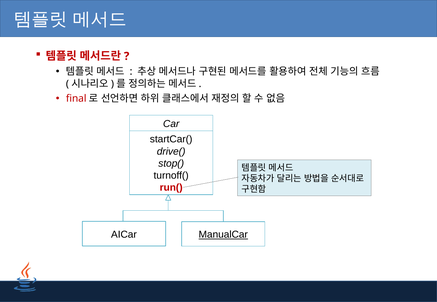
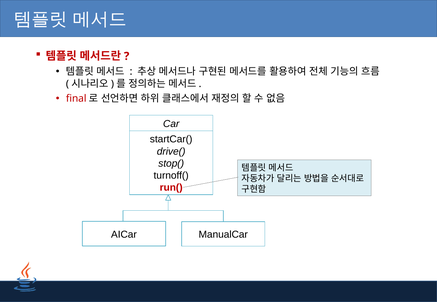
ManualCar underline: present -> none
